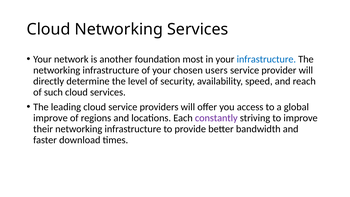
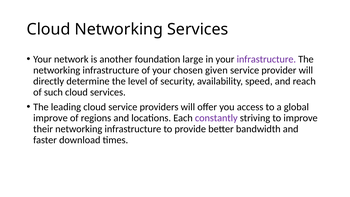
most: most -> large
infrastructure at (266, 59) colour: blue -> purple
users: users -> given
